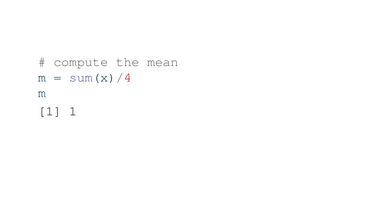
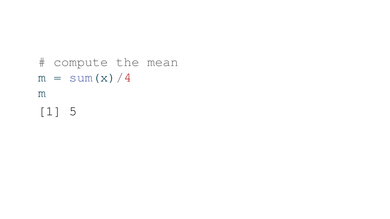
1 1: 1 -> 5
